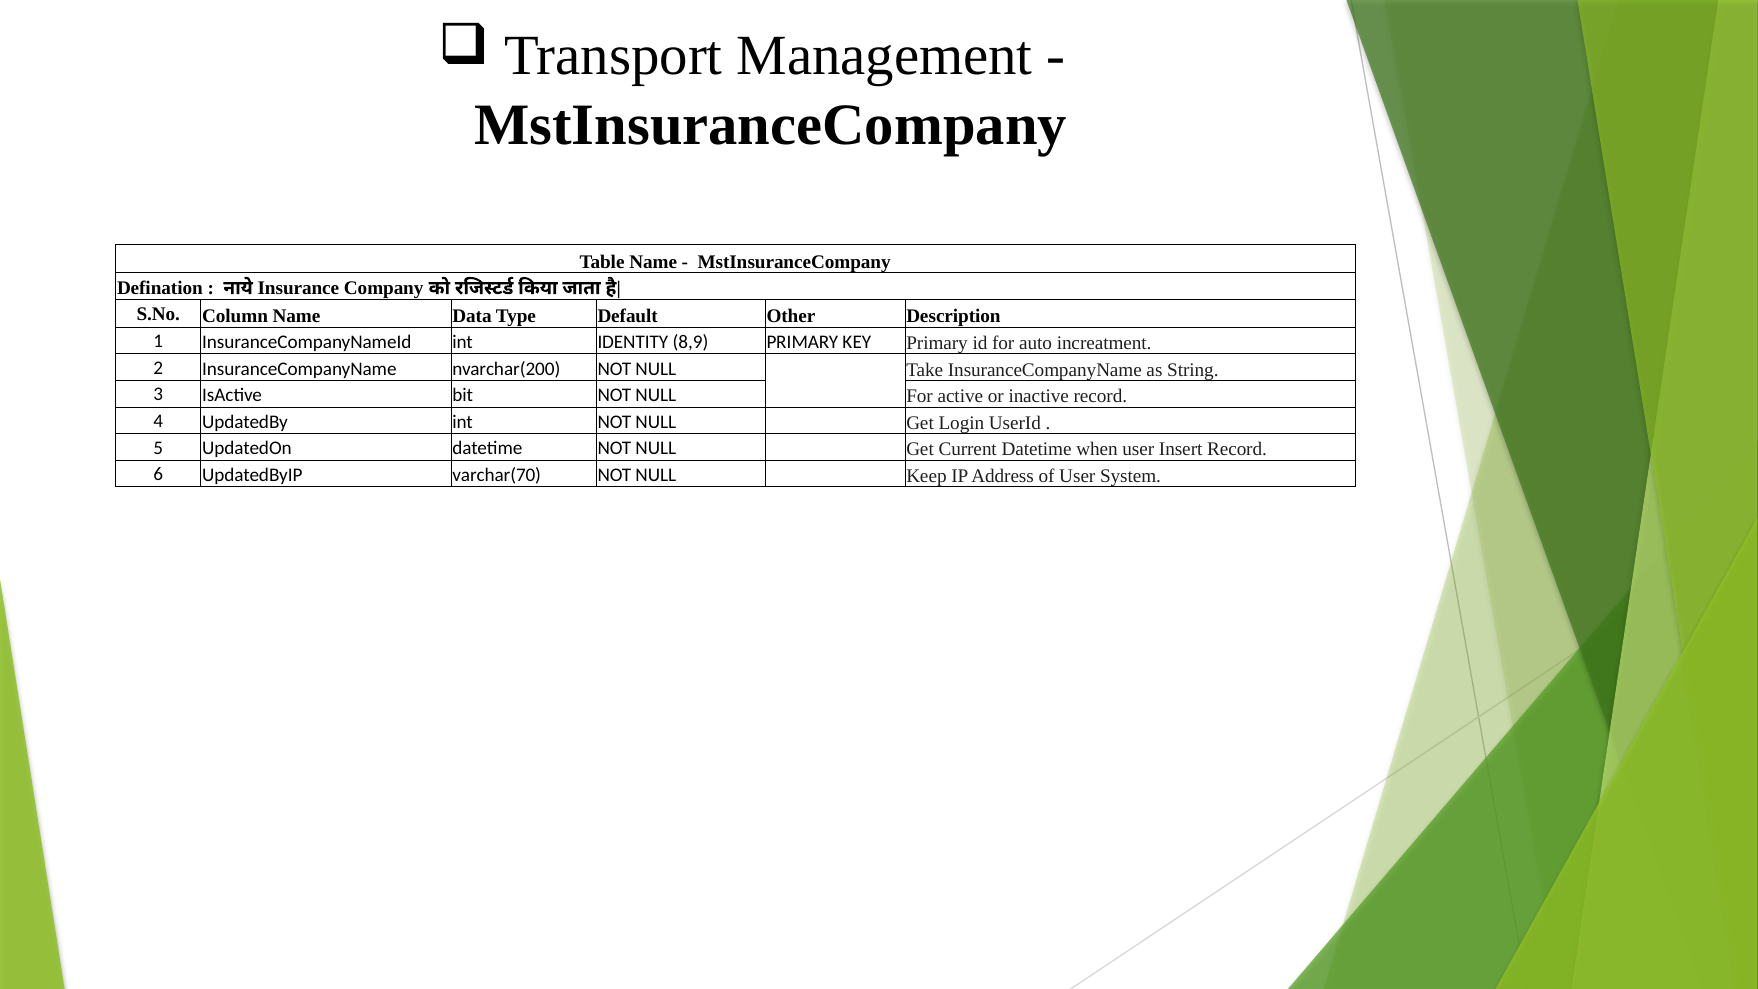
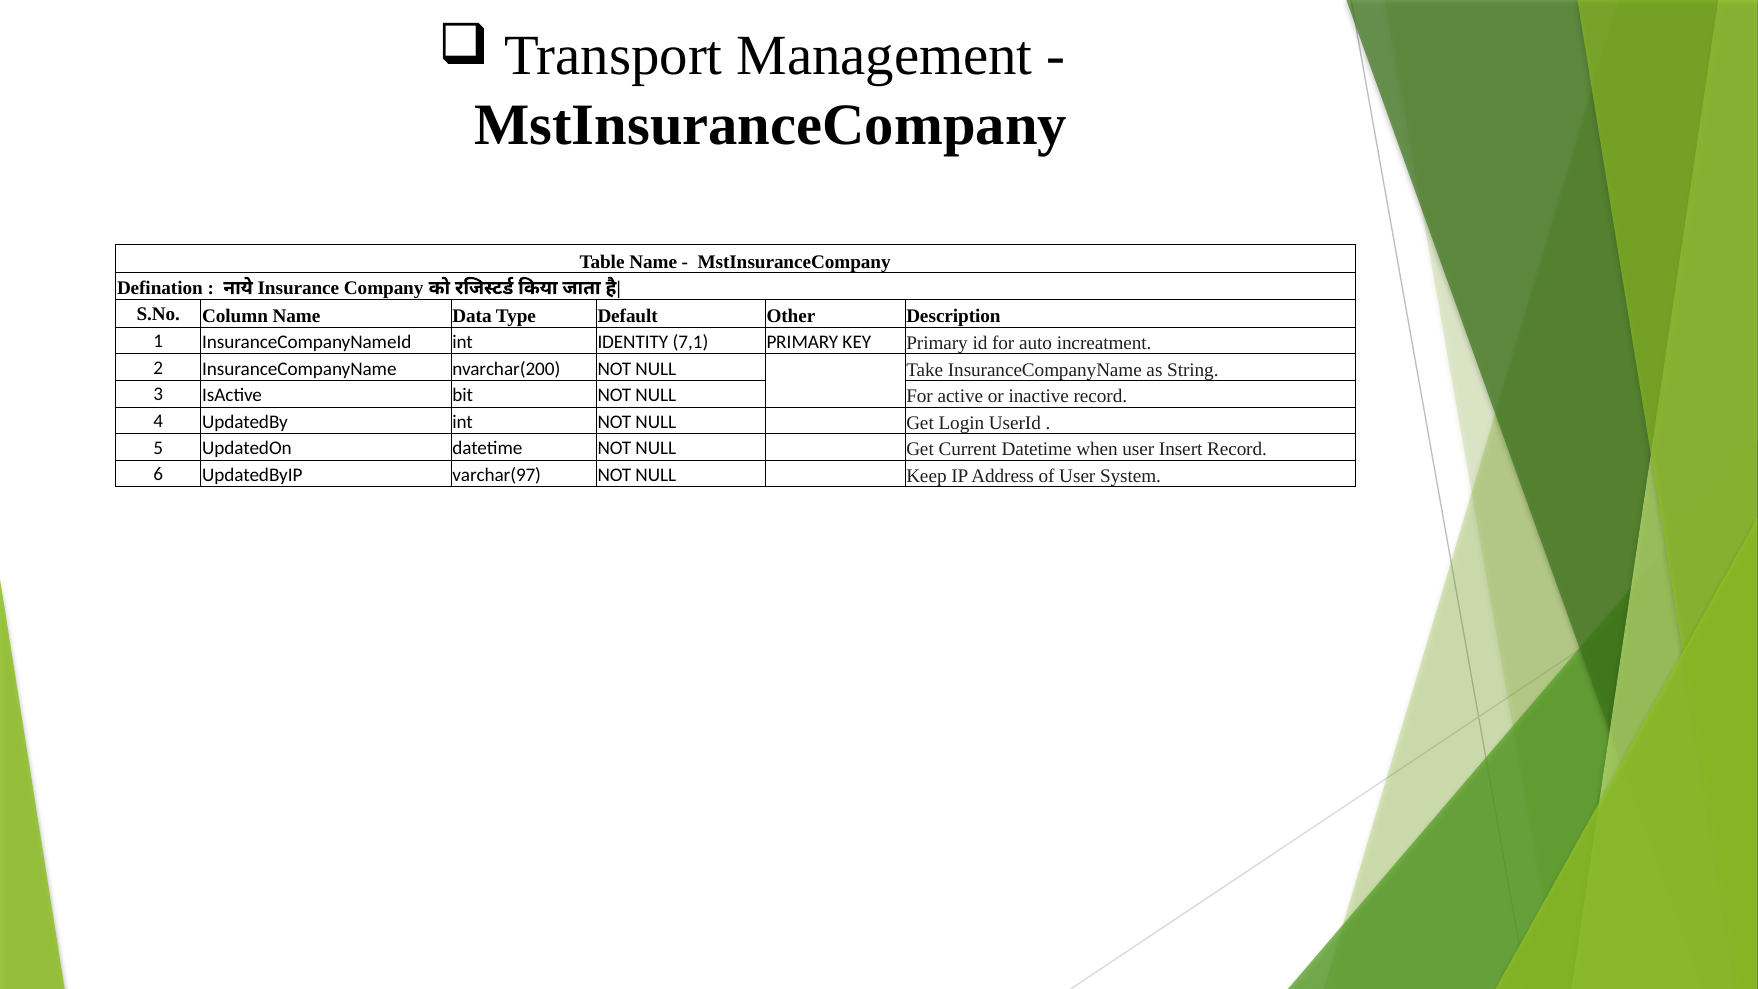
8,9: 8,9 -> 7,1
varchar(70: varchar(70 -> varchar(97
